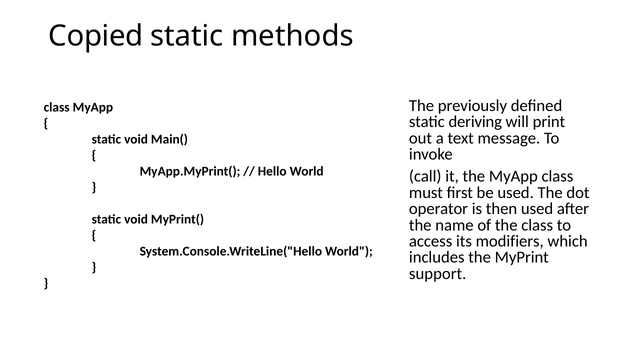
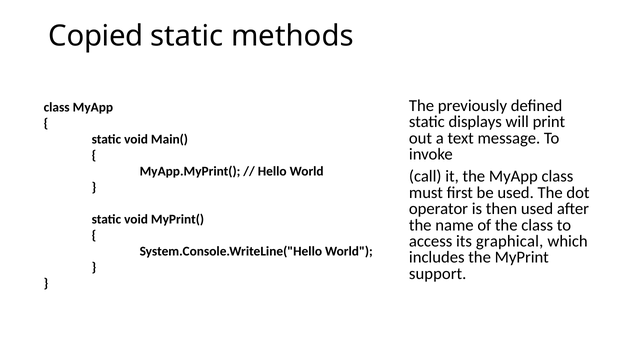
deriving: deriving -> displays
modifiers: modifiers -> graphical
